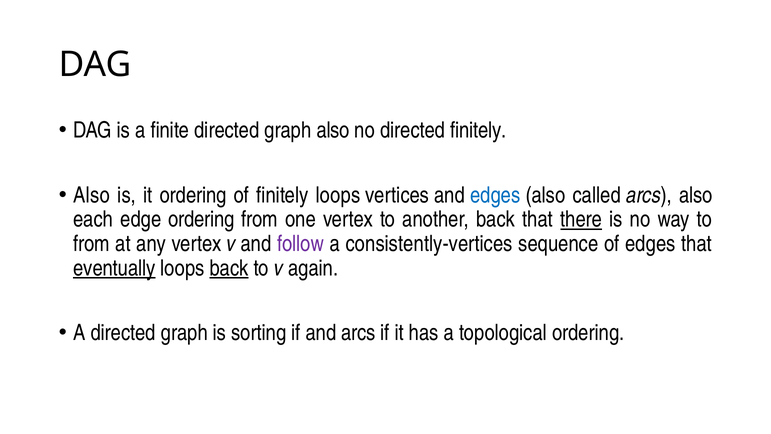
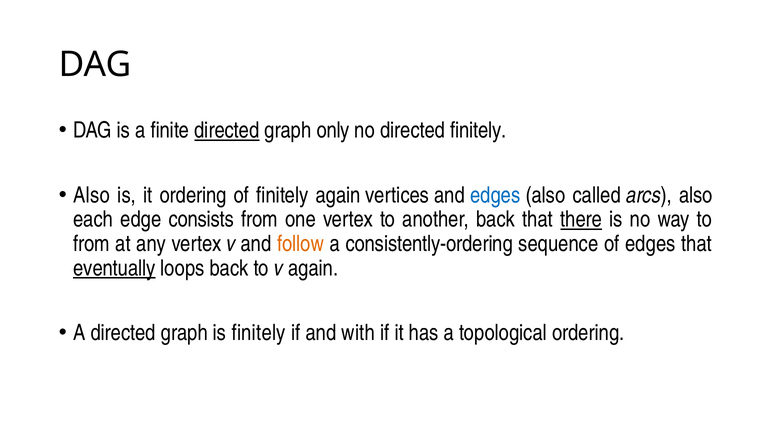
directed at (227, 130) underline: none -> present
graph also: also -> only
finitely loops: loops -> again
edge ordering: ordering -> consists
follow colour: purple -> orange
consistently-vertices: consistently-vertices -> consistently-ordering
back at (229, 268) underline: present -> none
is sorting: sorting -> finitely
and arcs: arcs -> with
